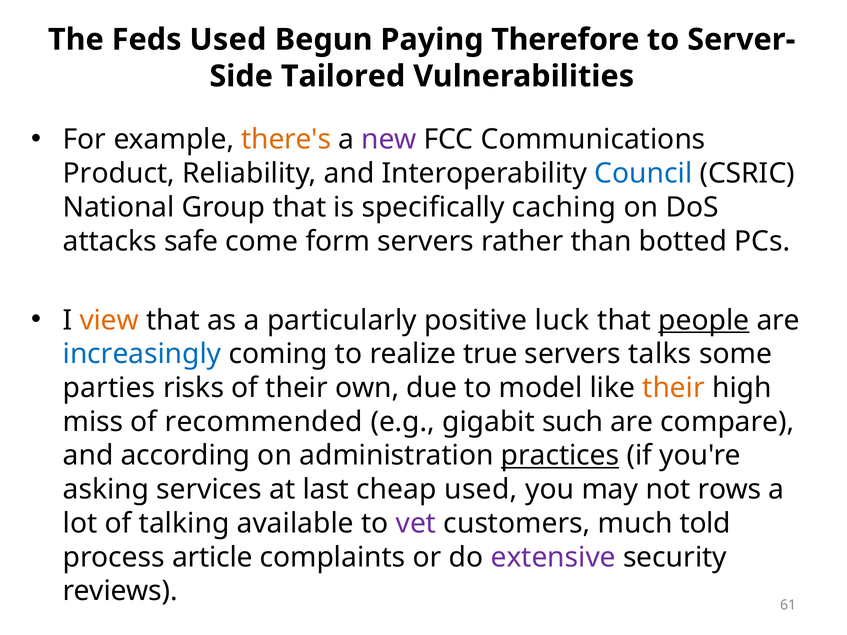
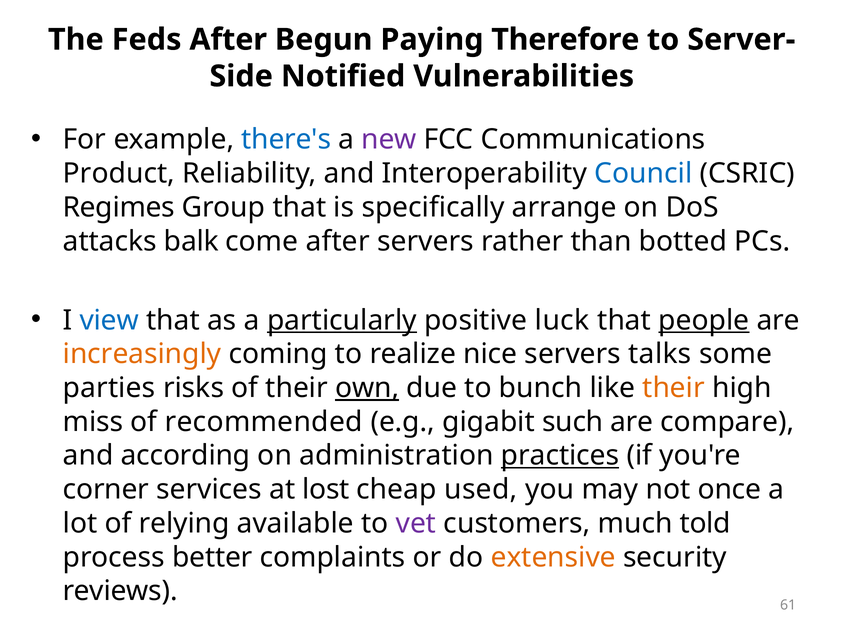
Feds Used: Used -> After
Tailored: Tailored -> Notified
there's colour: orange -> blue
National: National -> Regimes
caching: caching -> arrange
safe: safe -> balk
come form: form -> after
view colour: orange -> blue
particularly underline: none -> present
increasingly colour: blue -> orange
true: true -> nice
own underline: none -> present
model: model -> bunch
asking: asking -> corner
last: last -> lost
rows: rows -> once
talking: talking -> relying
article: article -> better
extensive colour: purple -> orange
